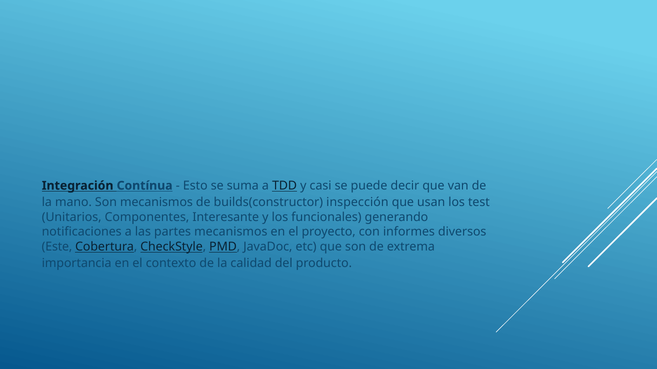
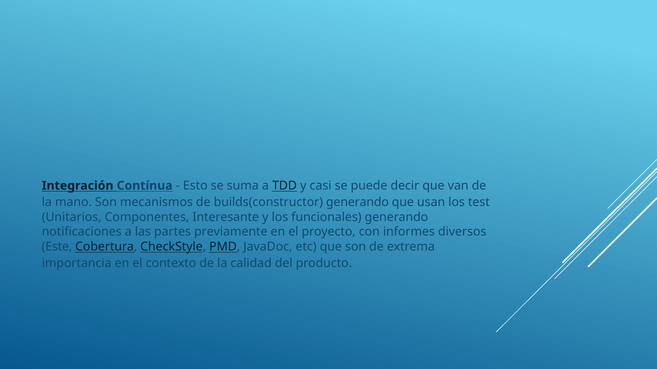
builds(constructor inspección: inspección -> generando
partes mecanismos: mecanismos -> previamente
